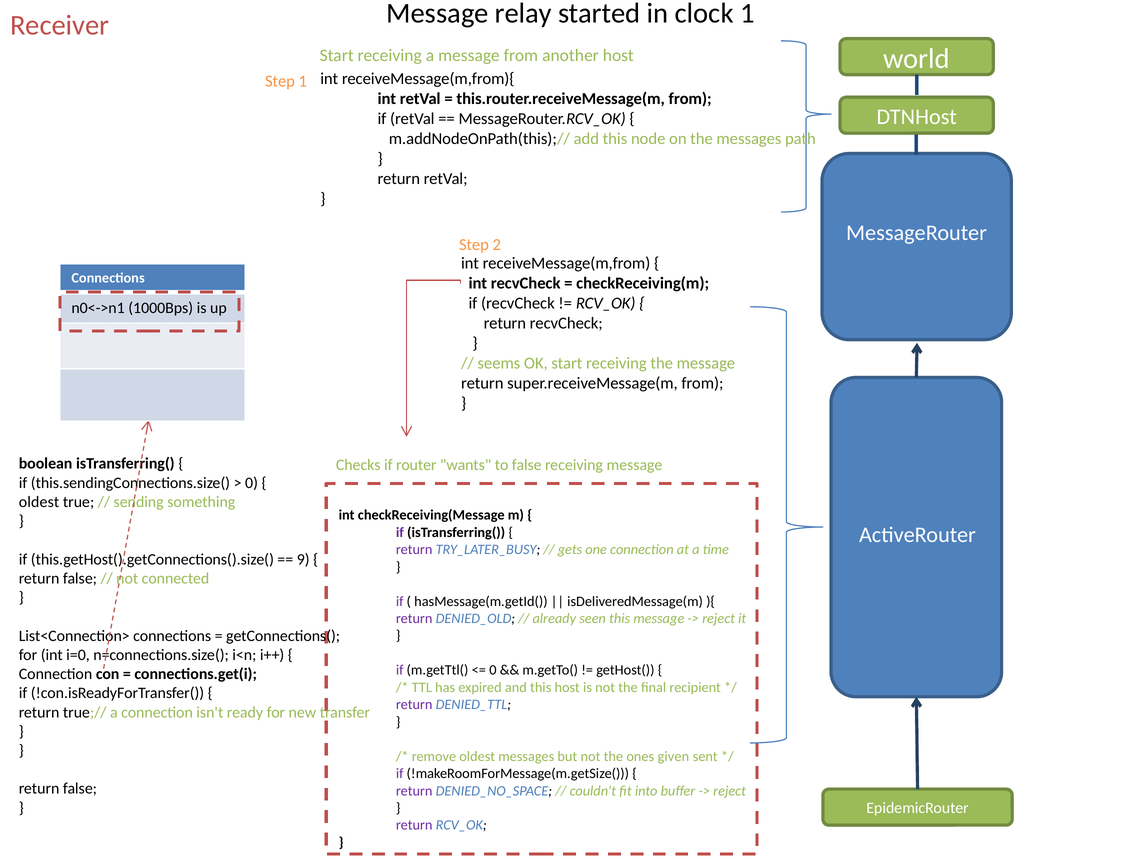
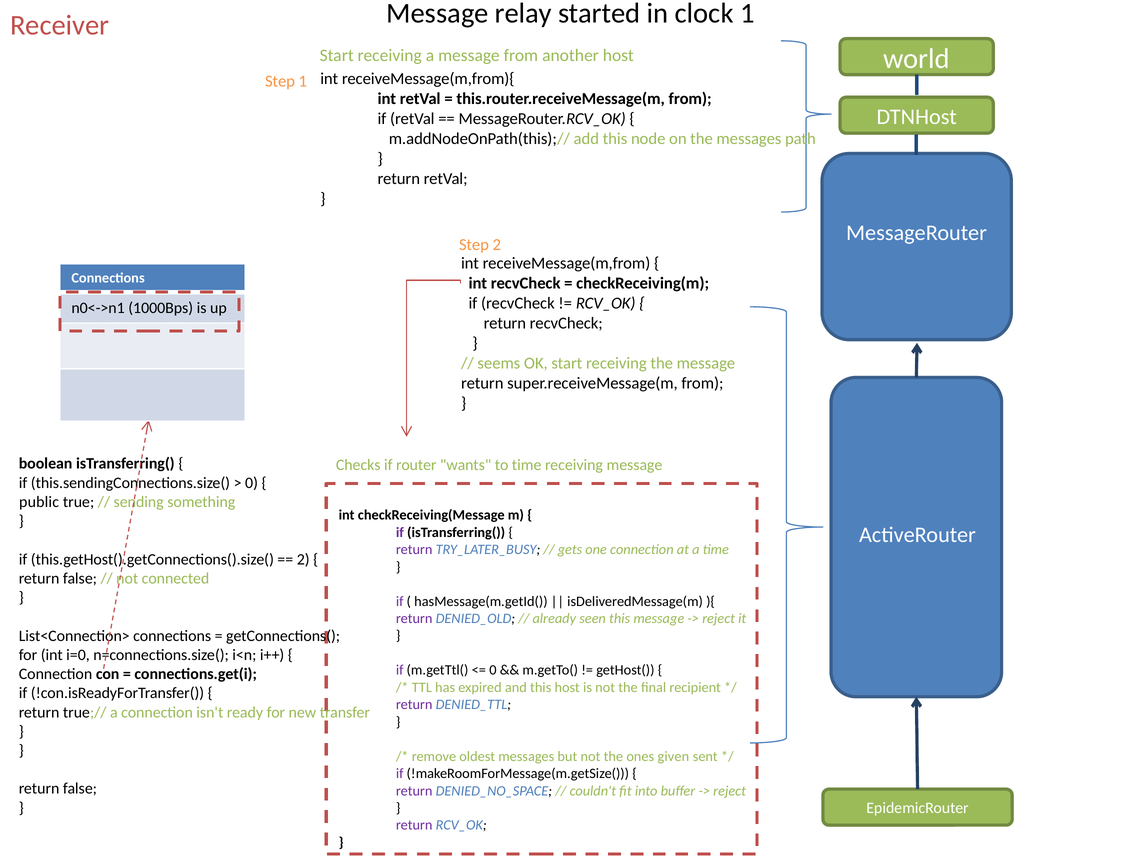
to false: false -> time
oldest at (39, 502): oldest -> public
9 at (303, 559): 9 -> 2
